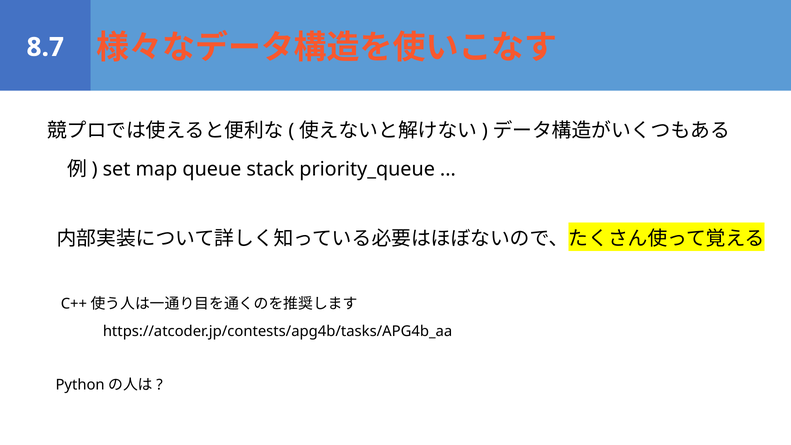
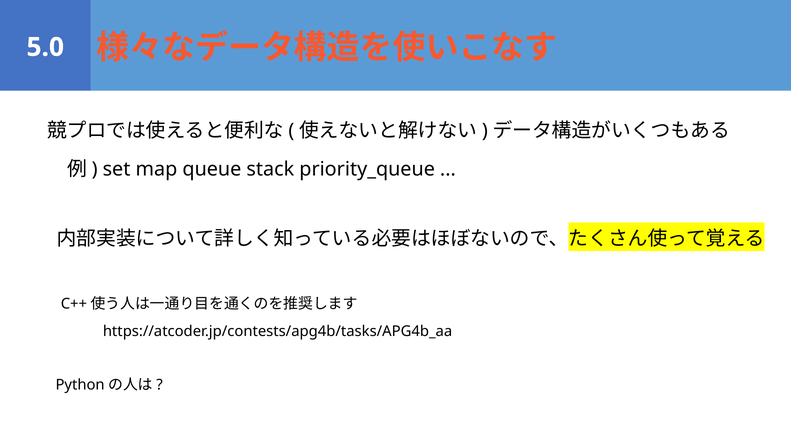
8.7: 8.7 -> 5.0
